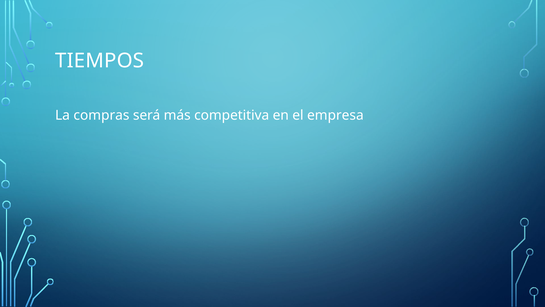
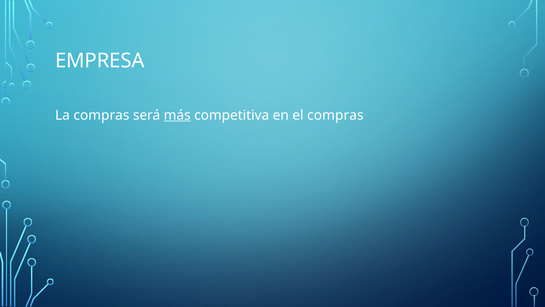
TIEMPOS: TIEMPOS -> EMPRESA
más underline: none -> present
el empresa: empresa -> compras
